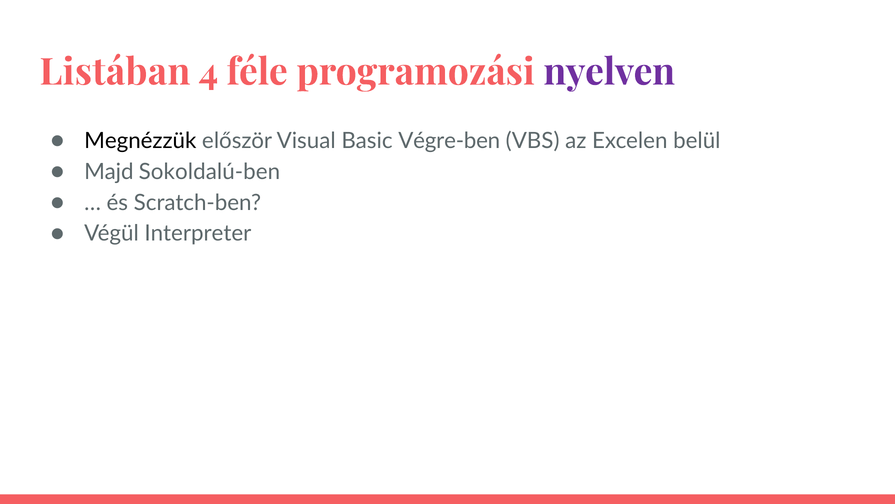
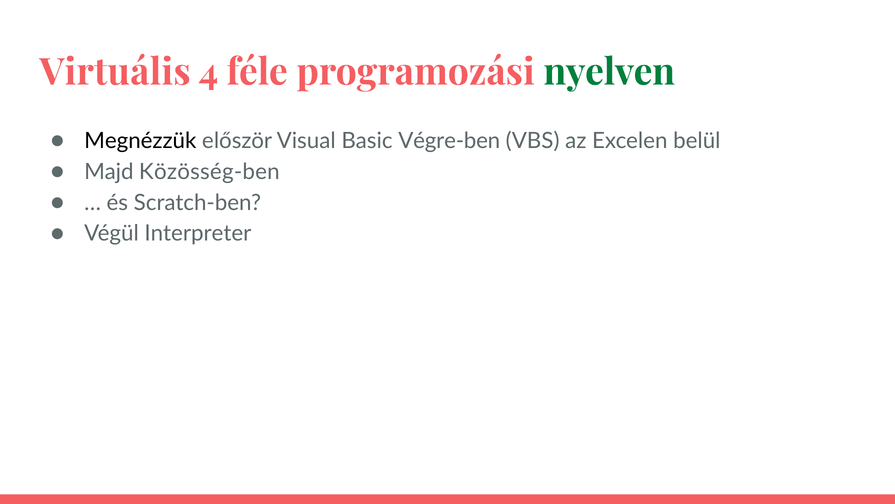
Listában: Listában -> Virtuális
nyelven colour: purple -> green
Sokoldalú-ben: Sokoldalú-ben -> Közösség-ben
